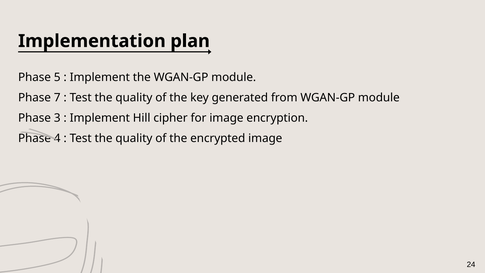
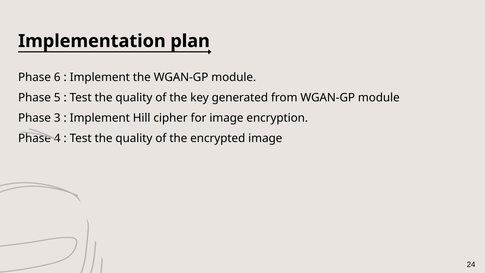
5: 5 -> 6
7: 7 -> 5
